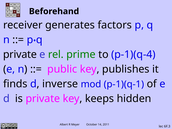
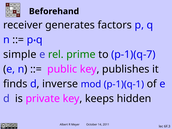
private at (20, 55): private -> simple
p-1)(q-4: p-1)(q-4 -> p-1)(q-7
